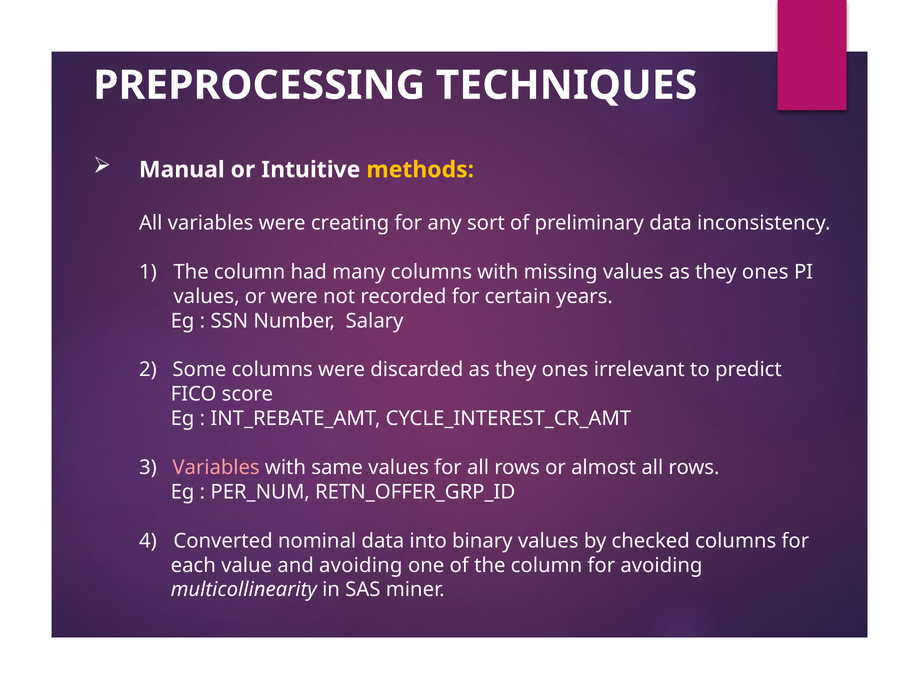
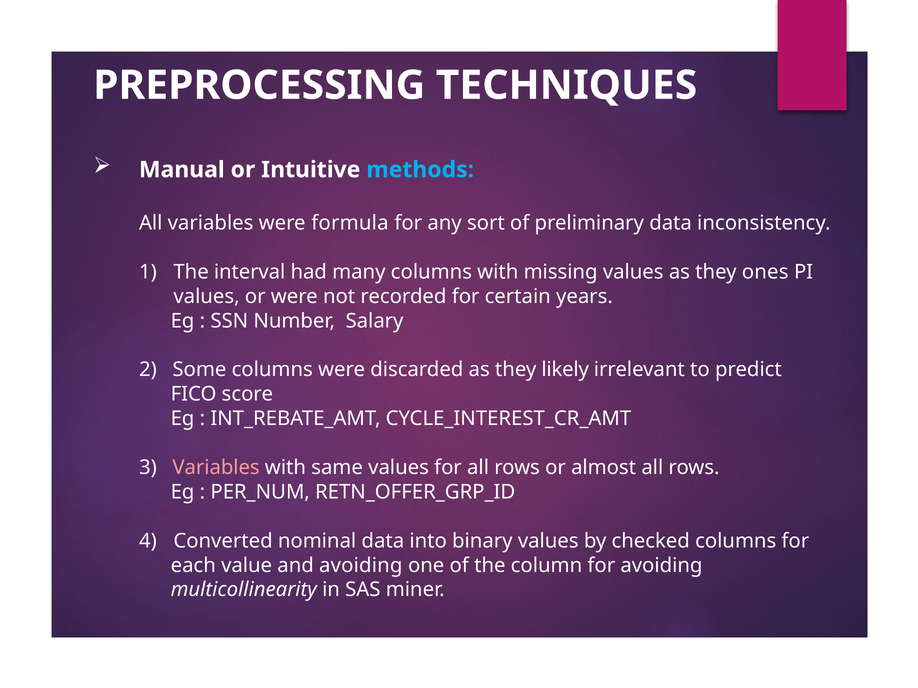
methods colour: yellow -> light blue
creating: creating -> formula
column at (250, 272): column -> interval
discarded as they ones: ones -> likely
